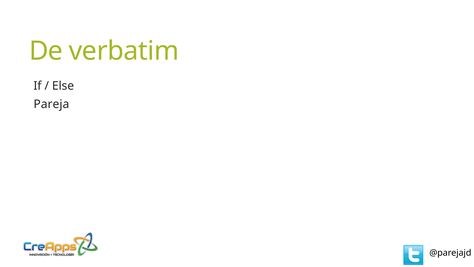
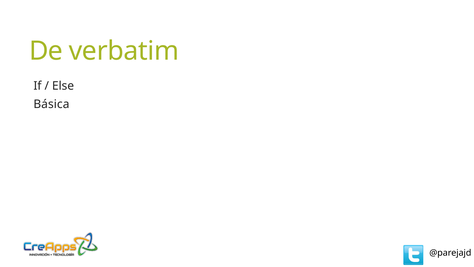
Pareja: Pareja -> Básica
